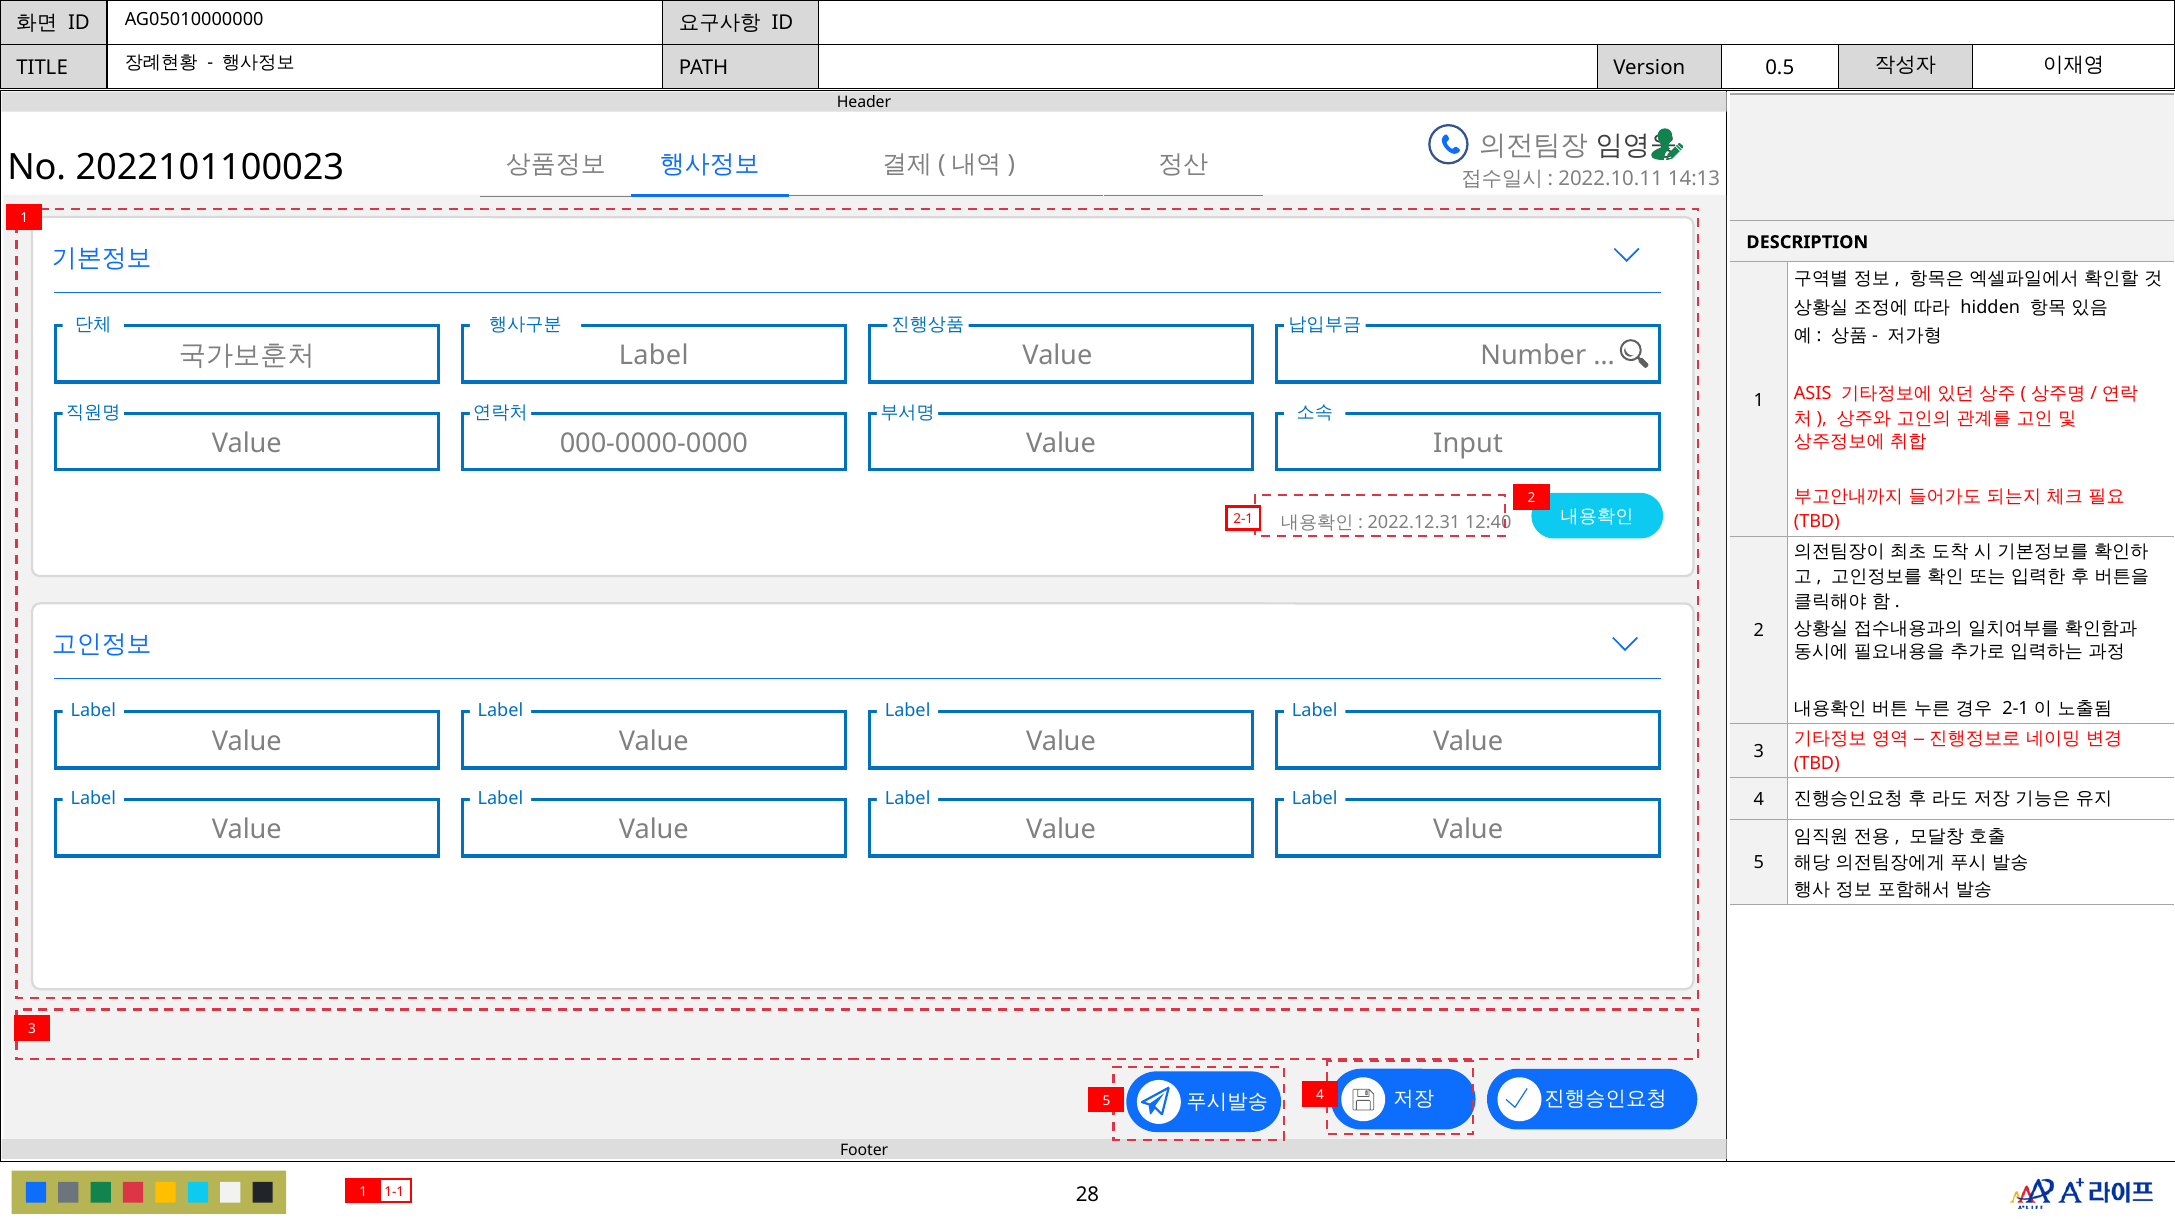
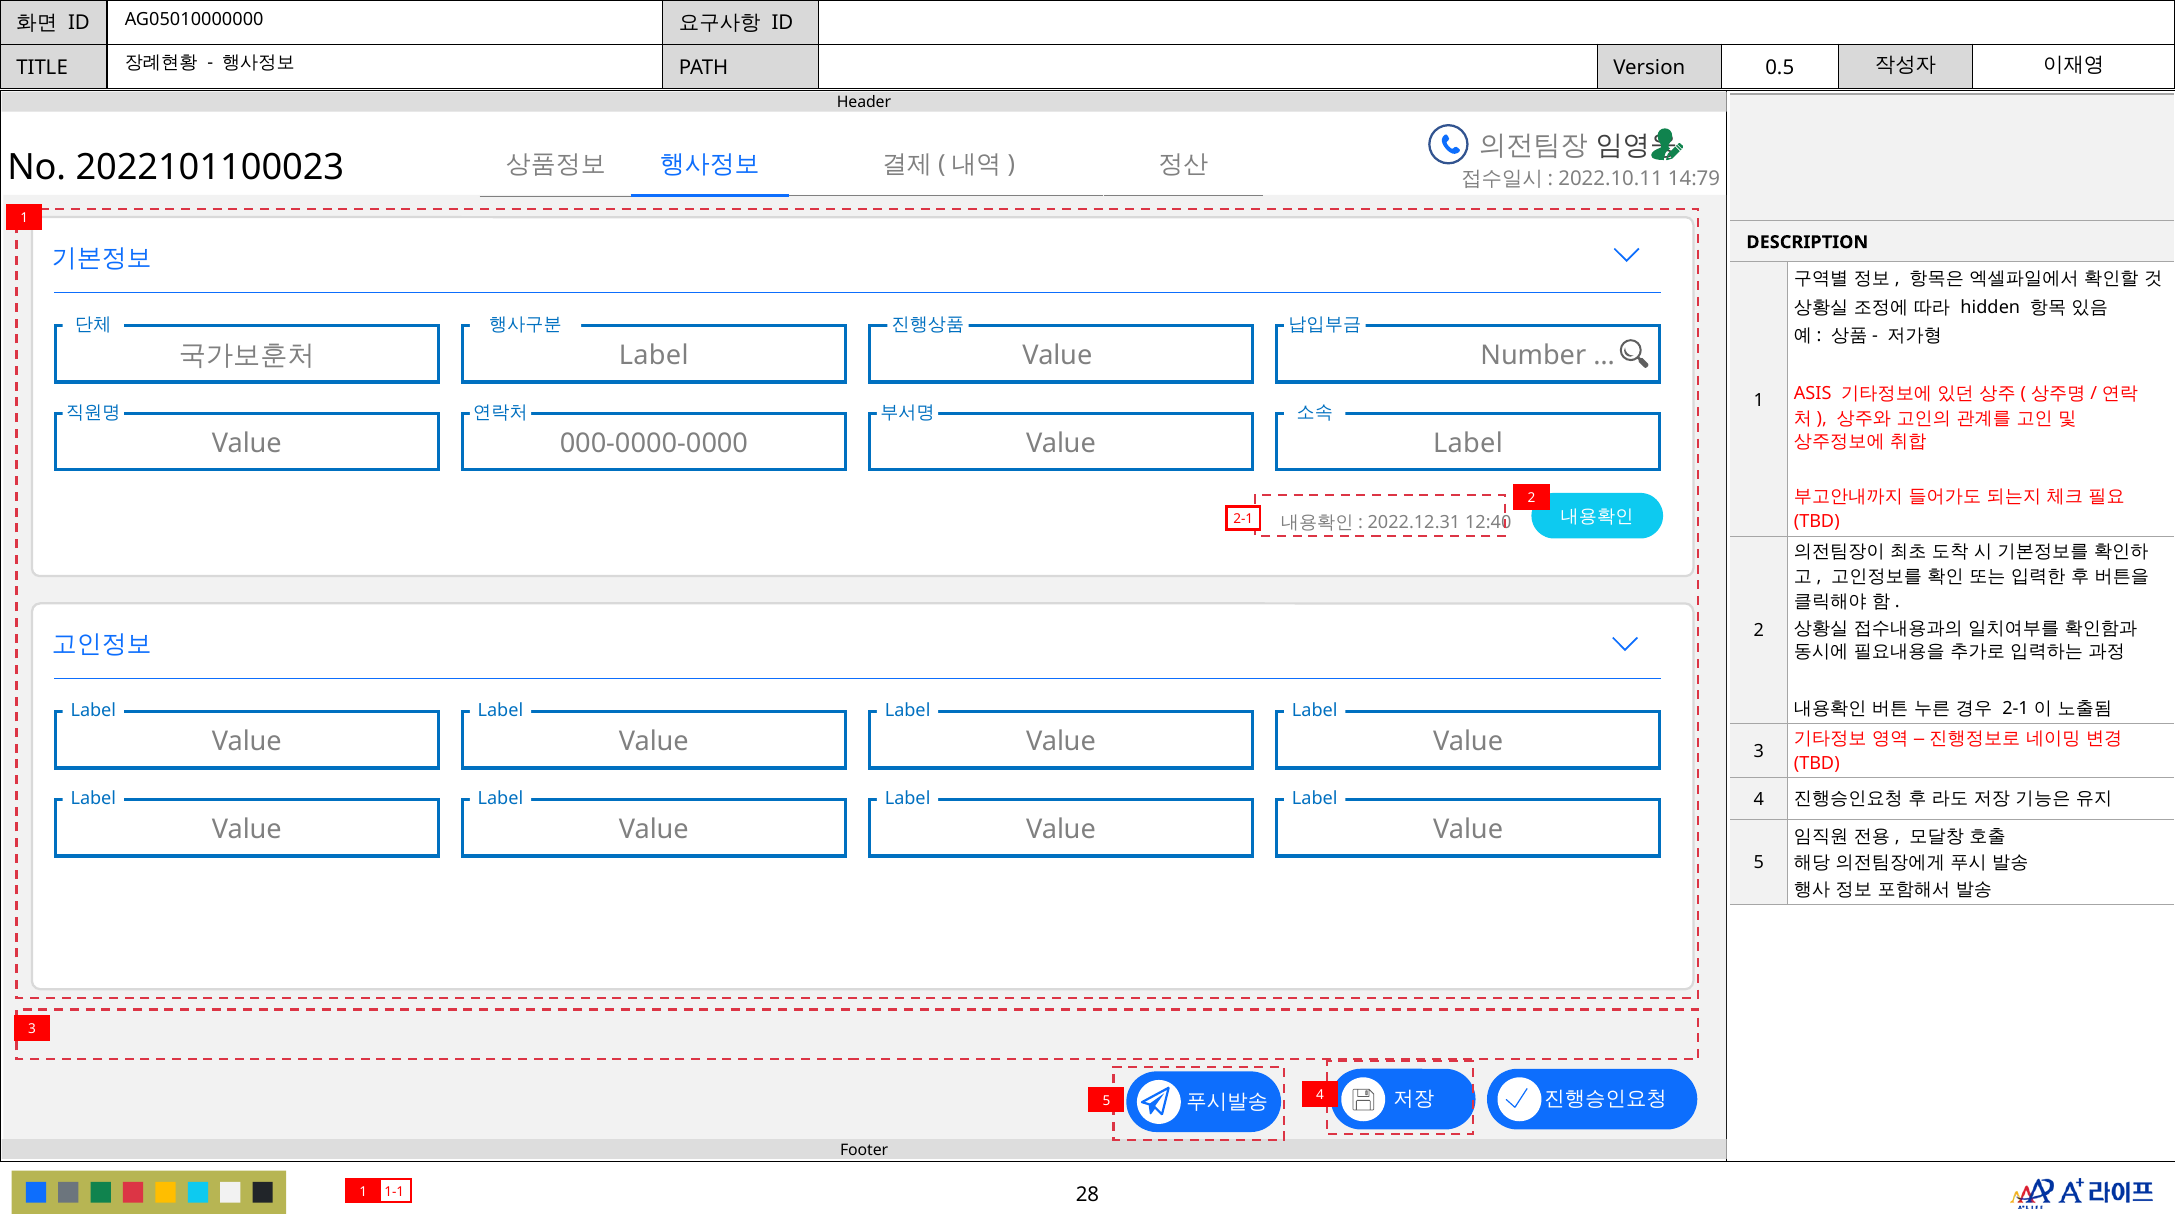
14:13: 14:13 -> 14:79
Input at (1468, 443): Input -> Label
